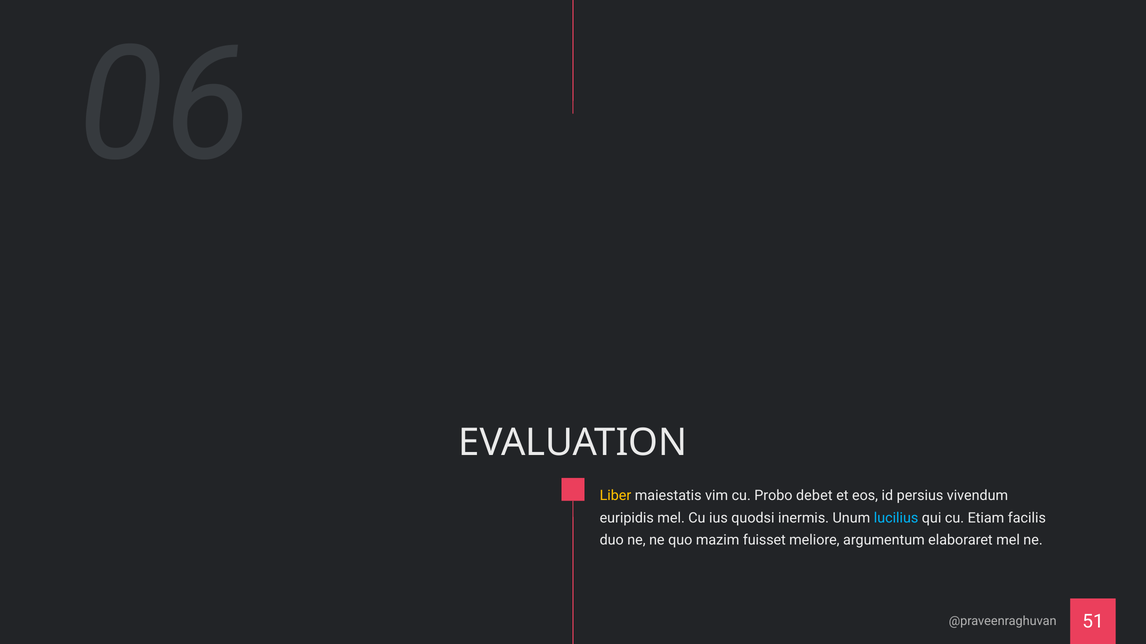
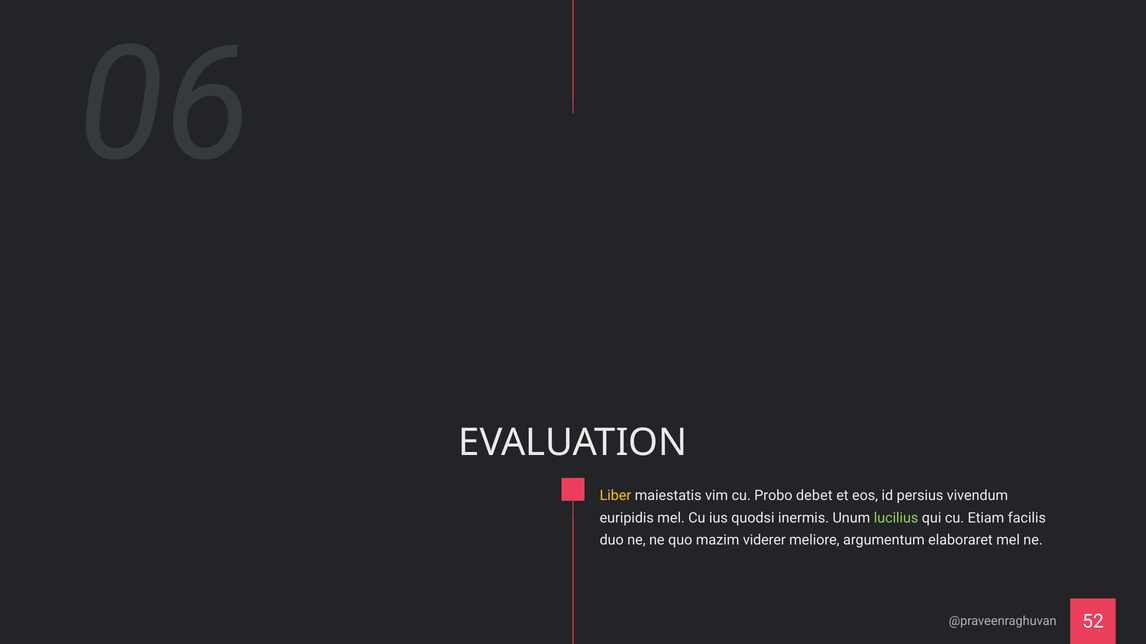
lucilius colour: light blue -> light green
fuisset: fuisset -> viderer
51: 51 -> 52
